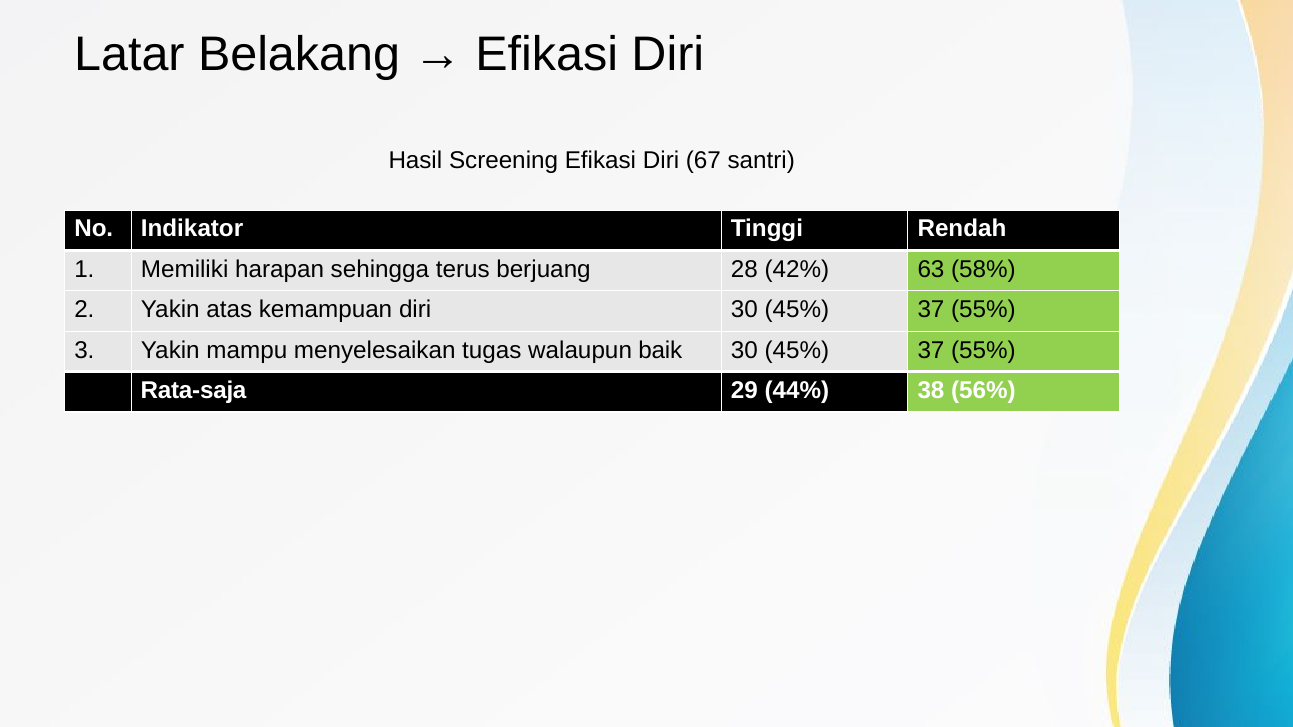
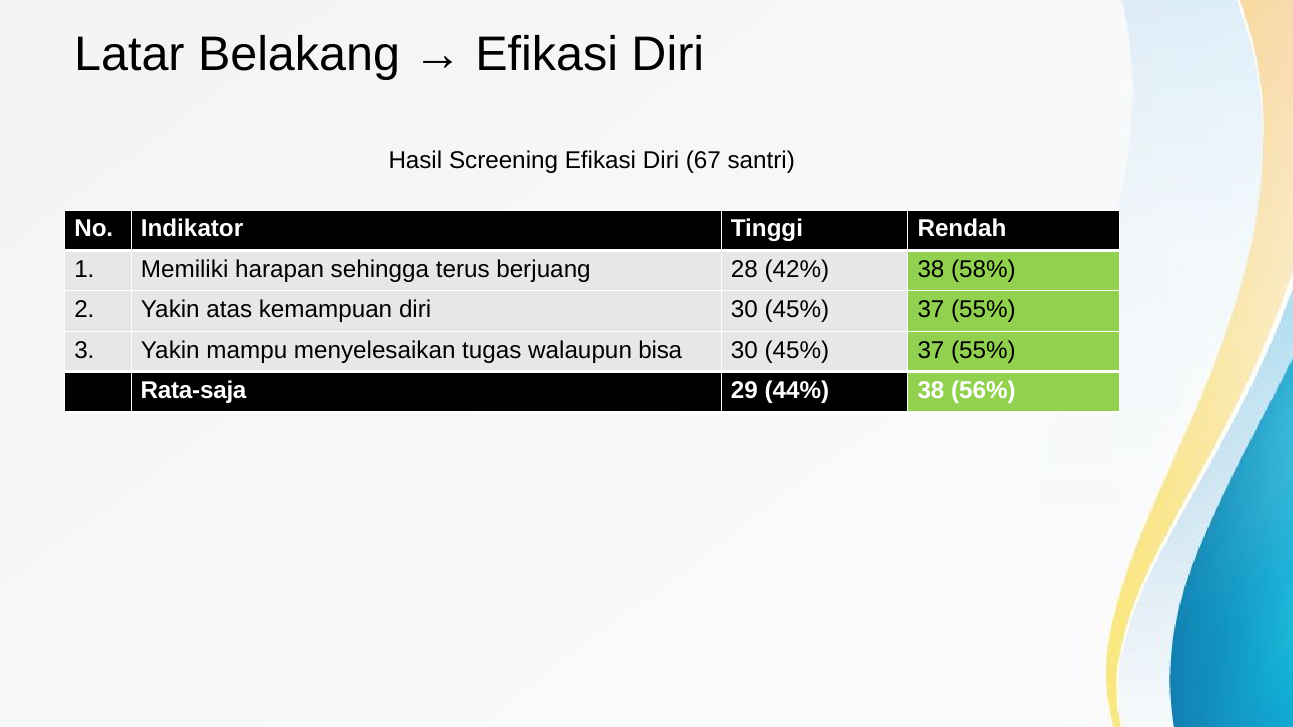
42% 63: 63 -> 38
baik: baik -> bisa
